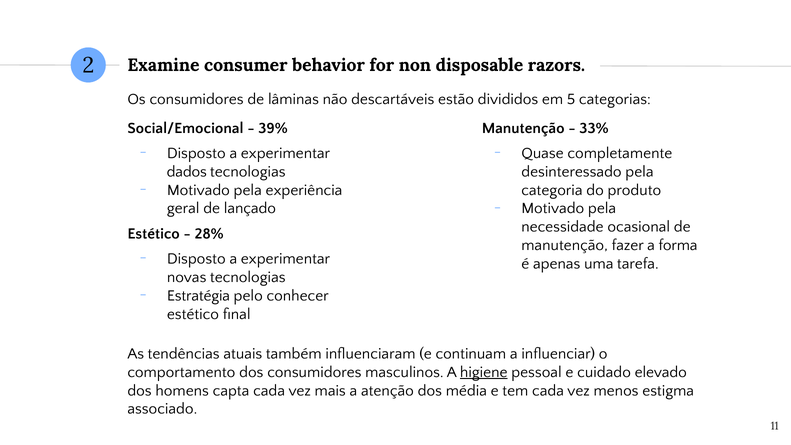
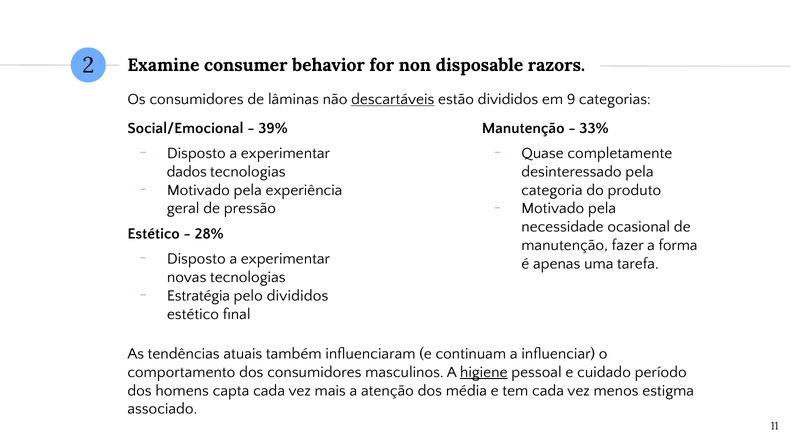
descartáveis underline: none -> present
5: 5 -> 9
lançado: lançado -> pressão
pelo conhecer: conhecer -> divididos
elevado: elevado -> período
